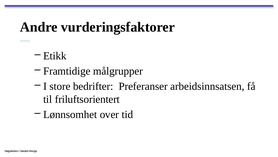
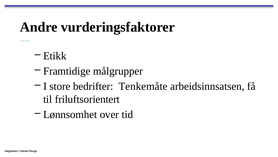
Preferanser: Preferanser -> Tenkemåte
